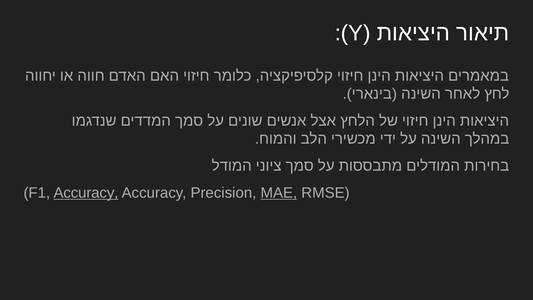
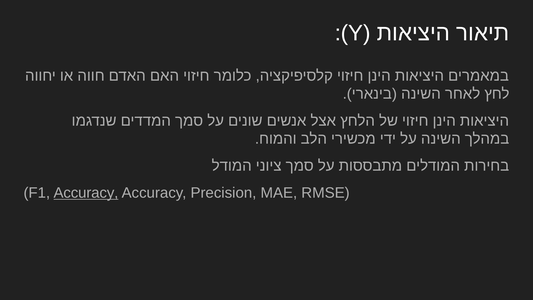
MAE underline: present -> none
